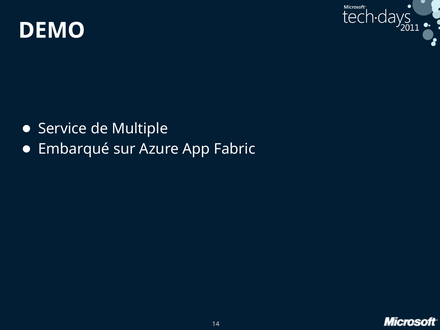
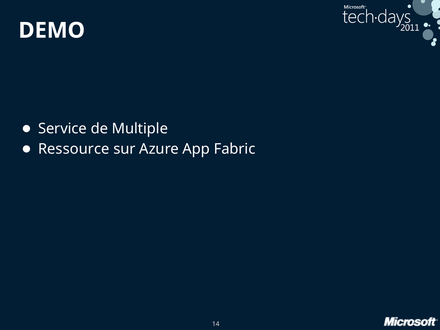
Embarqué: Embarqué -> Ressource
